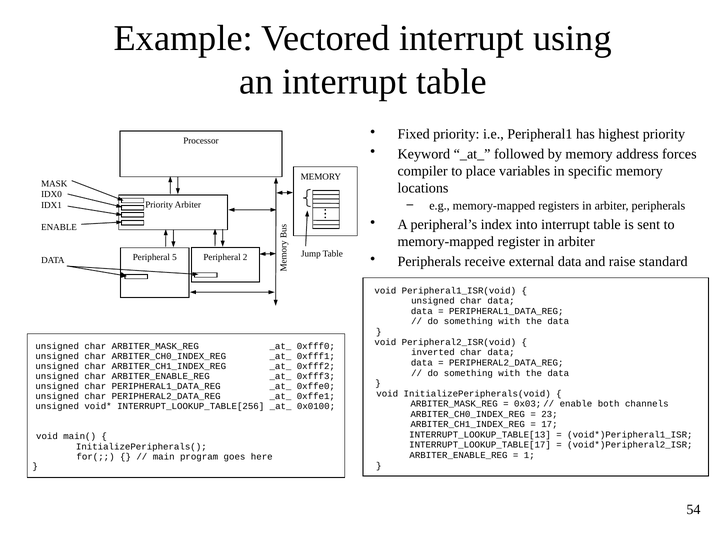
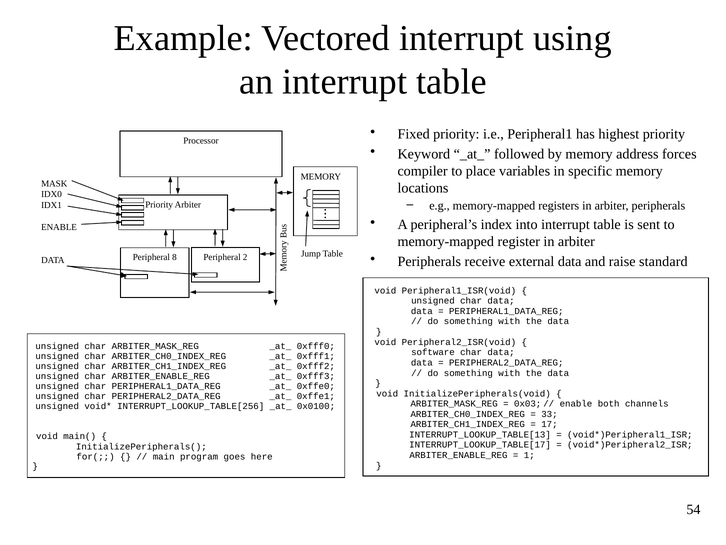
5: 5 -> 8
inverted: inverted -> software
23: 23 -> 33
